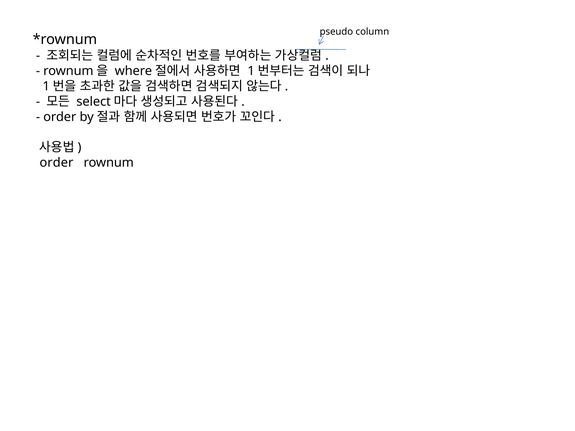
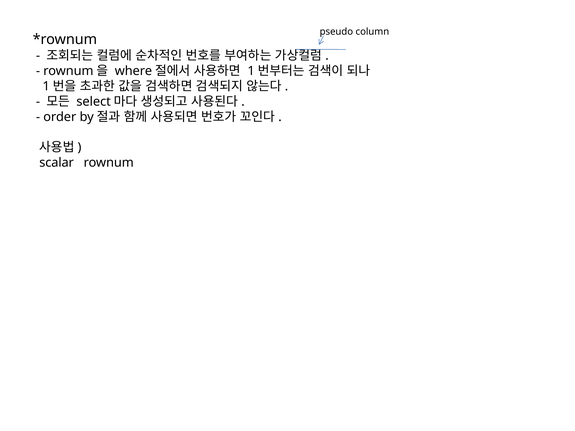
order at (56, 163): order -> scalar
